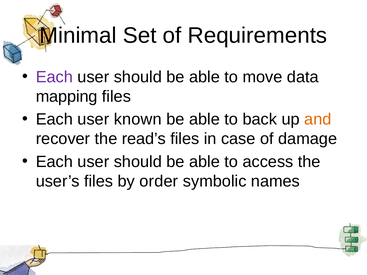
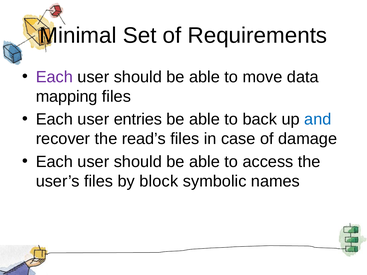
known: known -> entries
and colour: orange -> blue
order: order -> block
